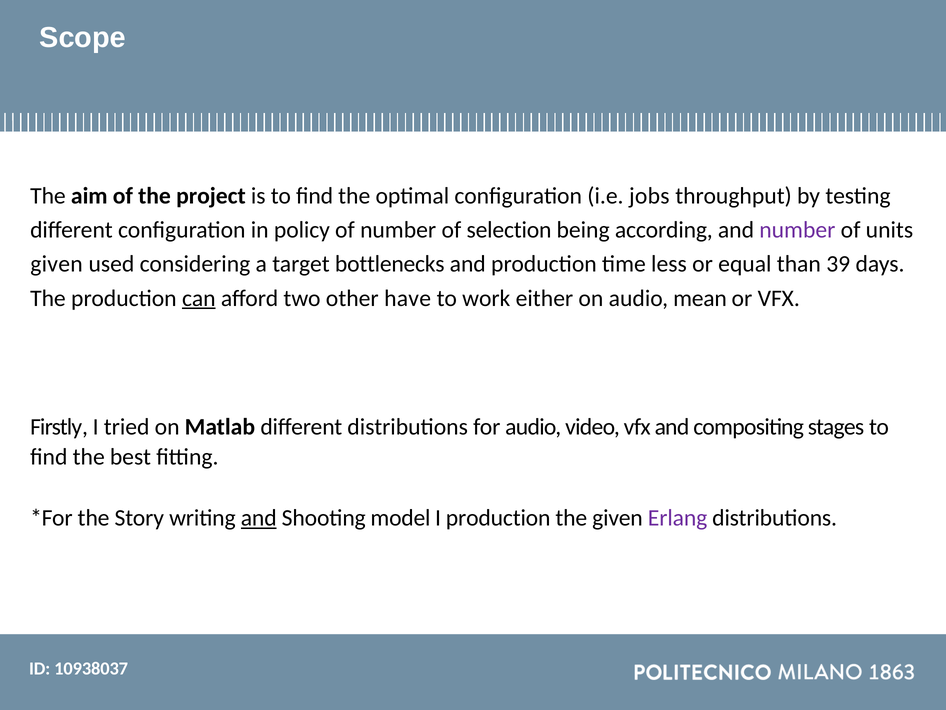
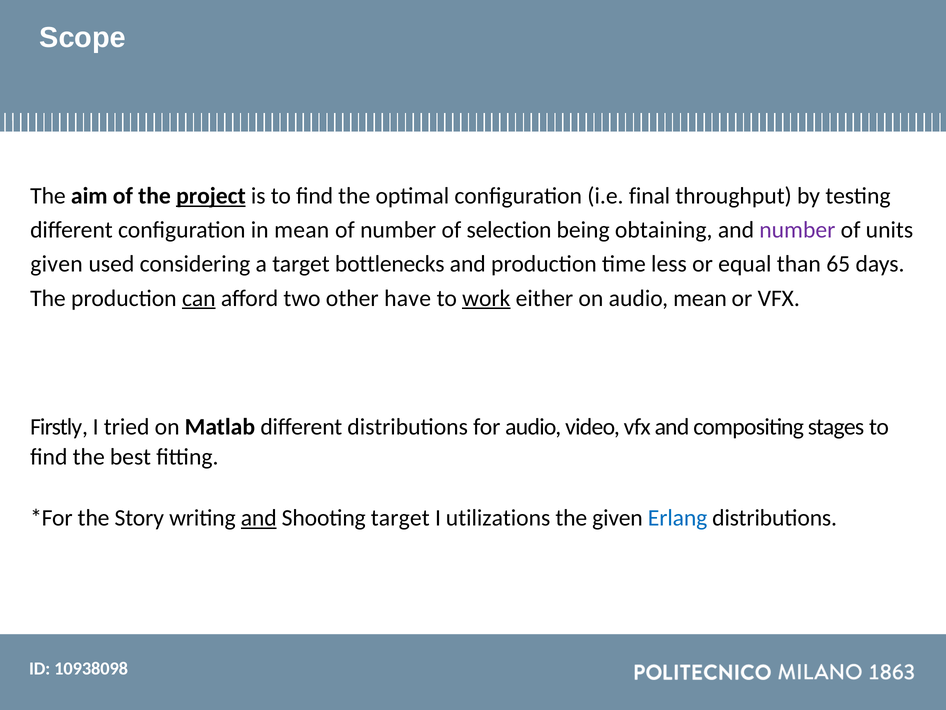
project underline: none -> present
jobs: jobs -> final
in policy: policy -> mean
according: according -> obtaining
39: 39 -> 65
work underline: none -> present
Shooting model: model -> target
I production: production -> utilizations
Erlang colour: purple -> blue
10938037: 10938037 -> 10938098
